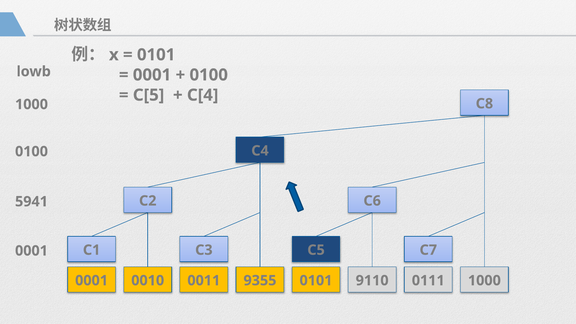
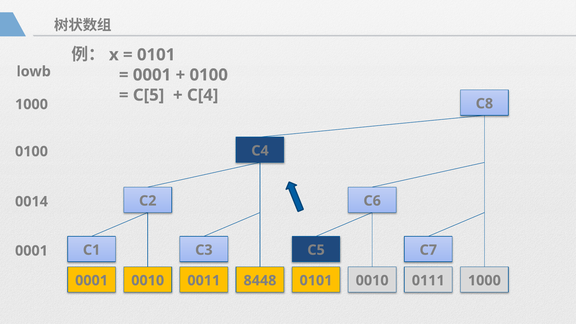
5941: 5941 -> 0014
9355: 9355 -> 8448
0101 9110: 9110 -> 0010
